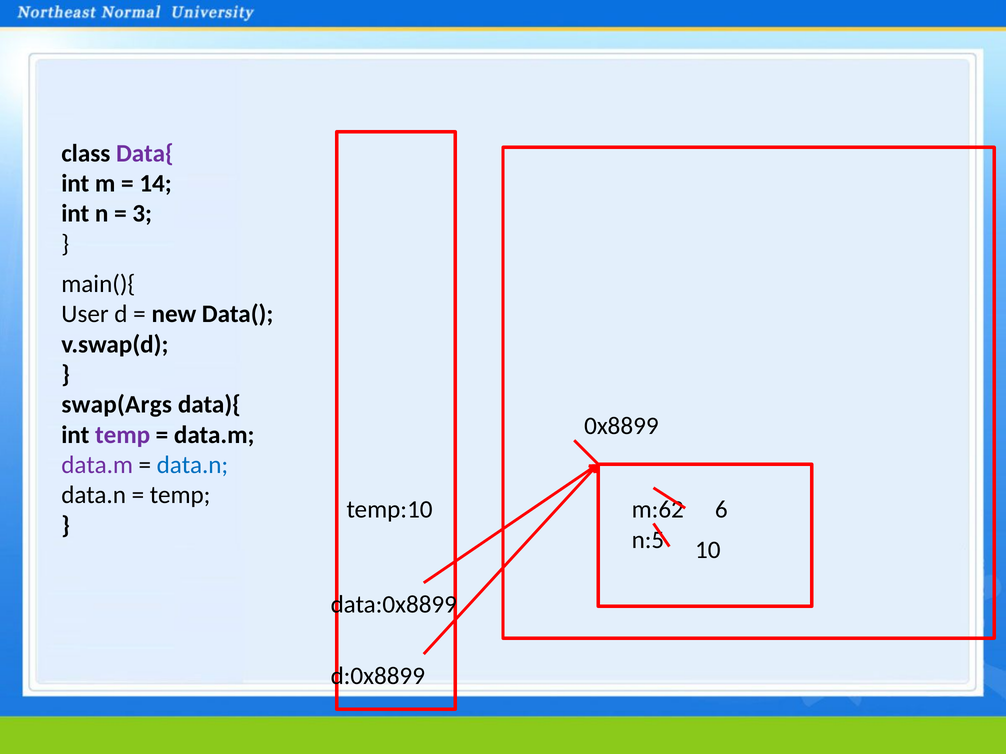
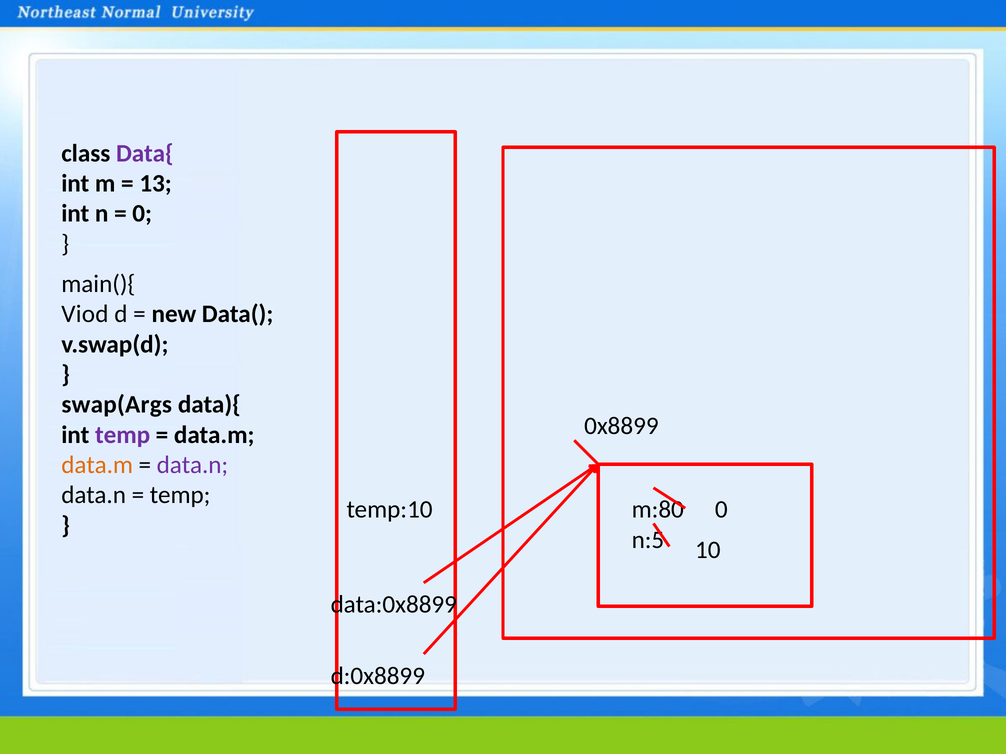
14: 14 -> 13
3 at (142, 214): 3 -> 0
User: User -> Viod
data.m at (97, 465) colour: purple -> orange
data.n at (192, 465) colour: blue -> purple
m:62: m:62 -> m:80
temp:10 6: 6 -> 0
